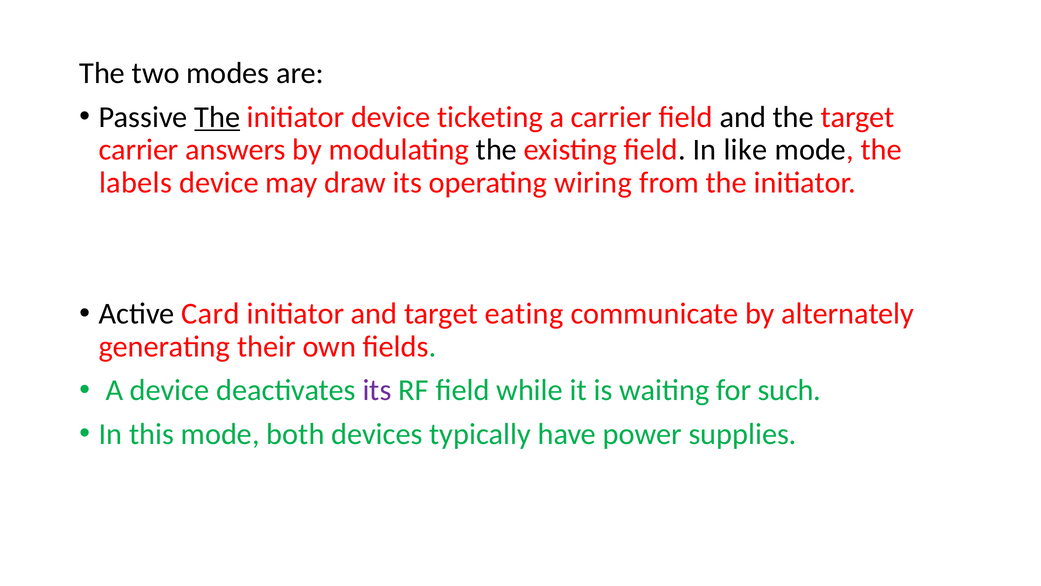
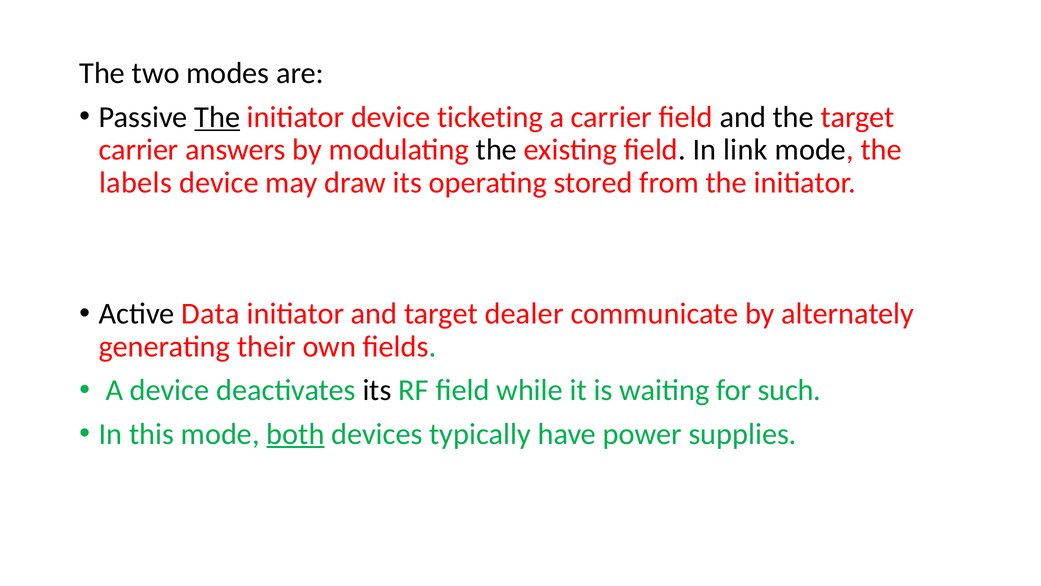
like: like -> link
wiring: wiring -> stored
Card: Card -> Data
eating: eating -> dealer
its at (377, 390) colour: purple -> black
both underline: none -> present
